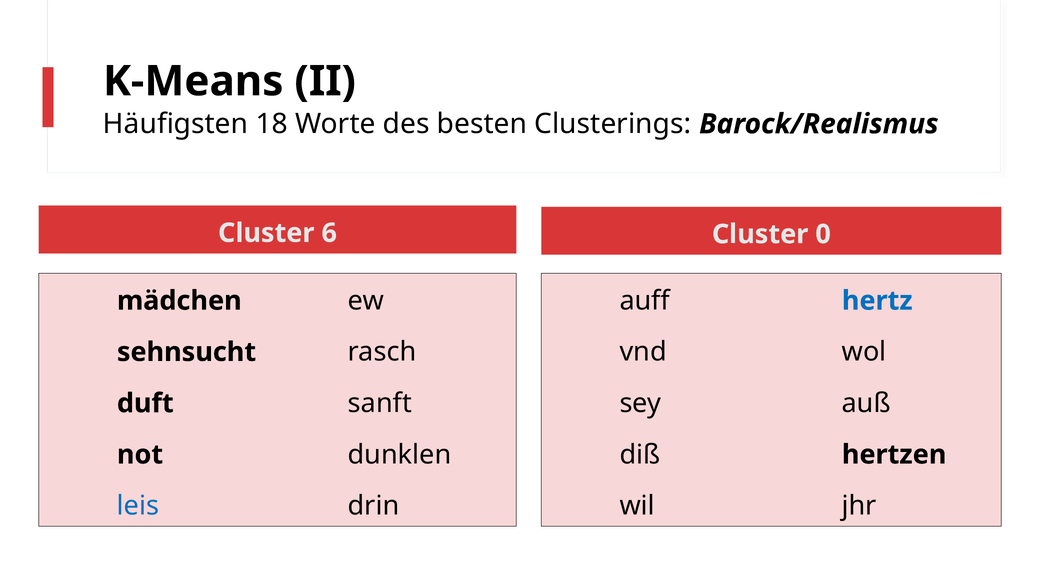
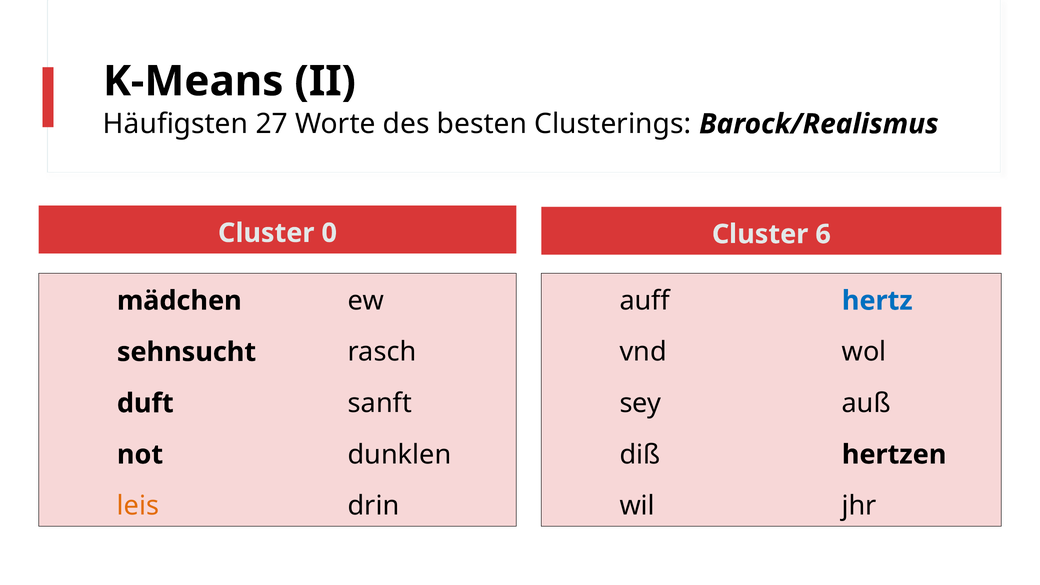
18: 18 -> 27
6: 6 -> 0
0: 0 -> 6
leis colour: blue -> orange
